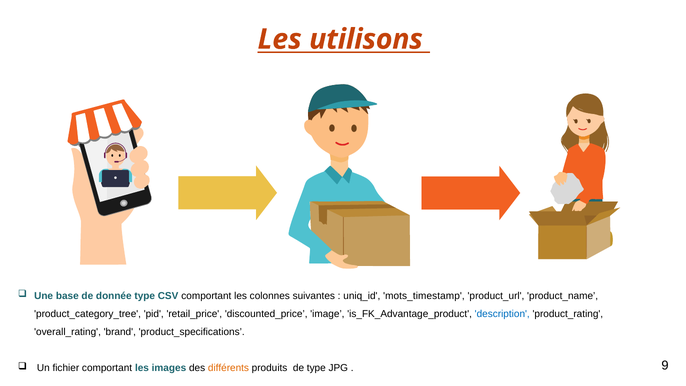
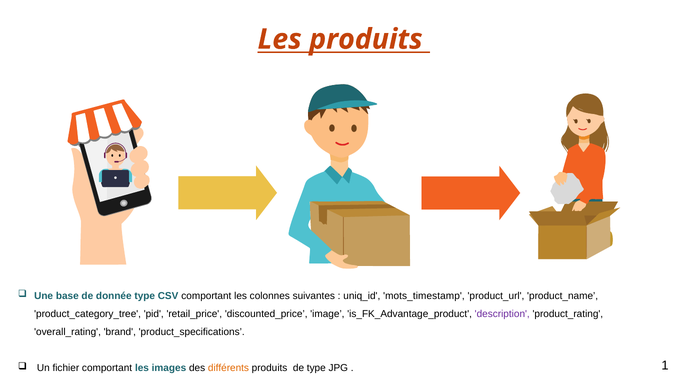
Les utilisons: utilisons -> produits
description colour: blue -> purple
9: 9 -> 1
